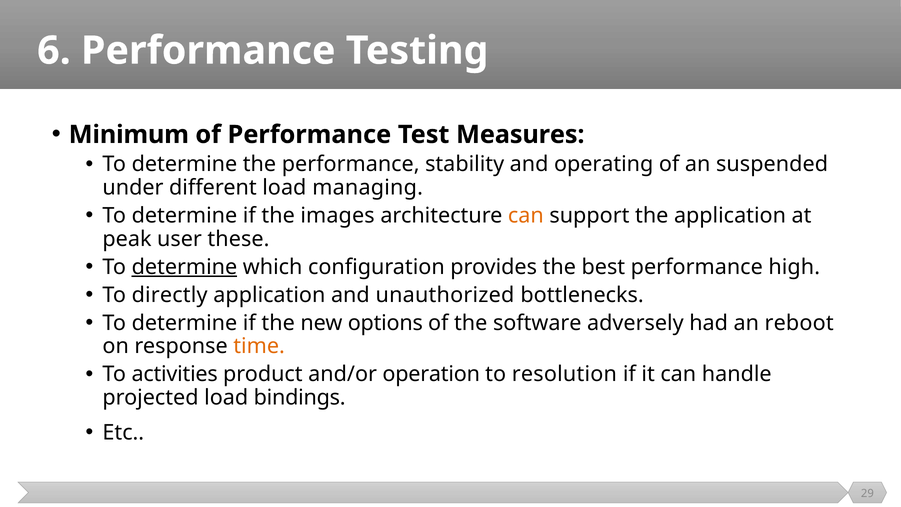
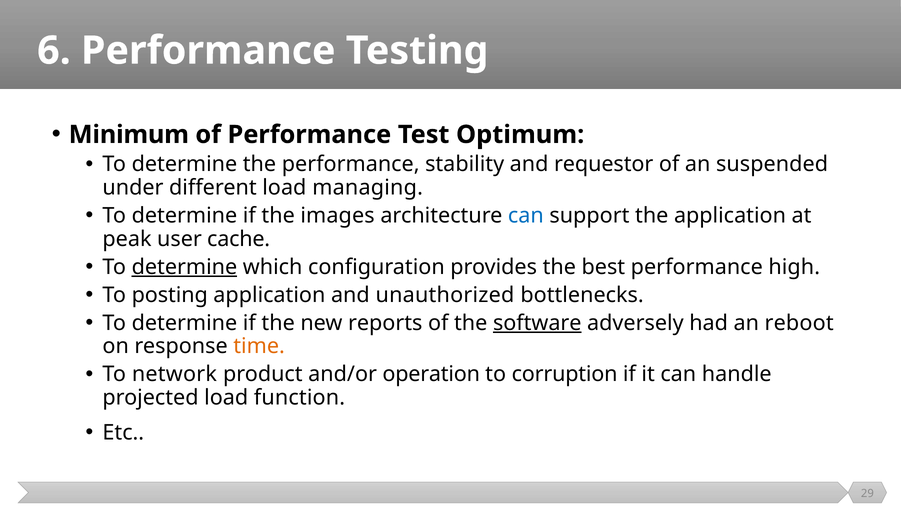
Measures: Measures -> Optimum
operating: operating -> requestor
can at (526, 216) colour: orange -> blue
these: these -> cache
directly: directly -> posting
options: options -> reports
software underline: none -> present
activities: activities -> network
resolution: resolution -> corruption
bindings: bindings -> function
